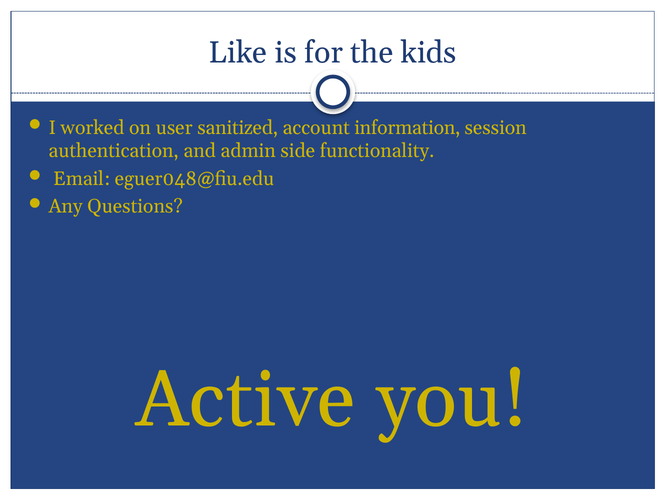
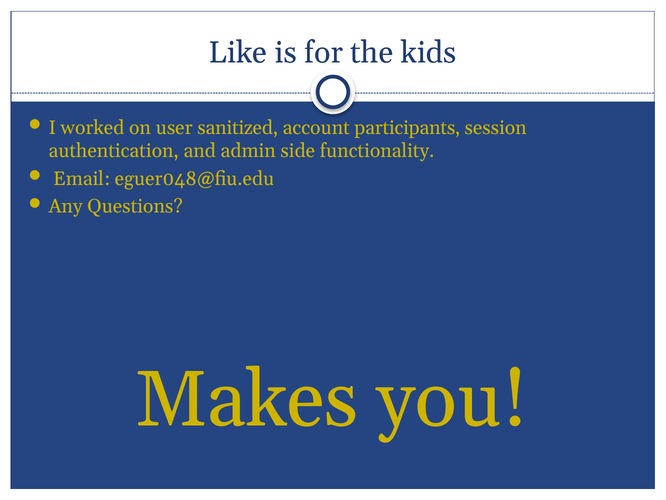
information: information -> participants
Active: Active -> Makes
